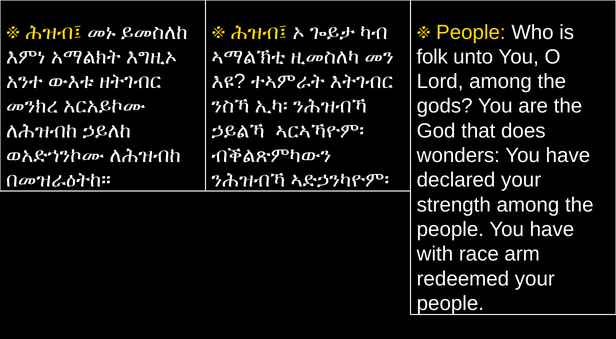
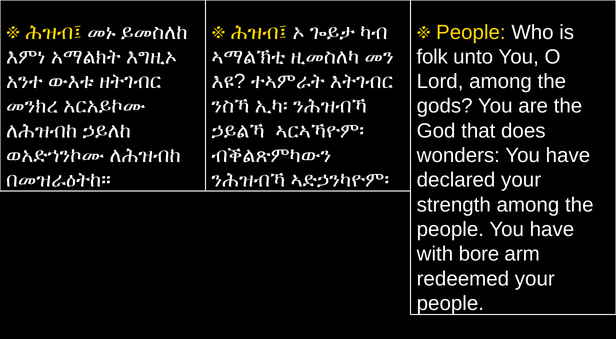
race: race -> bore
